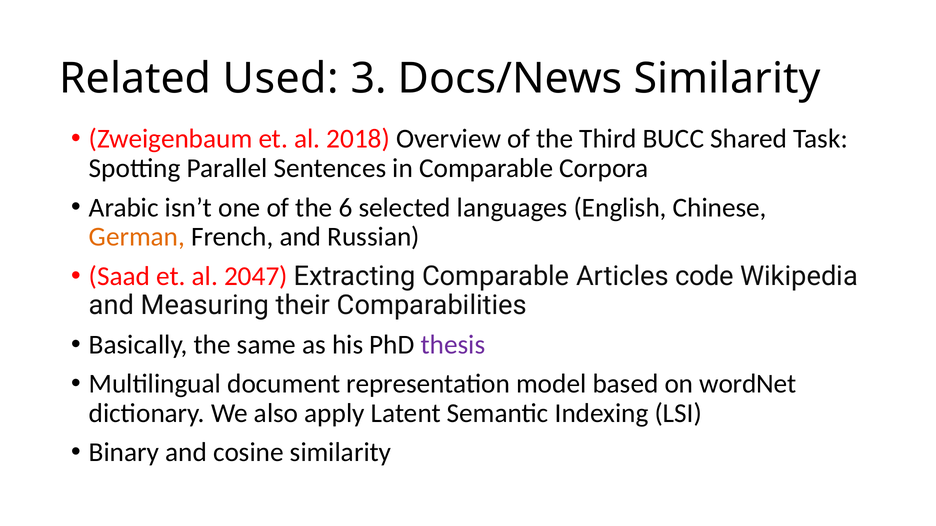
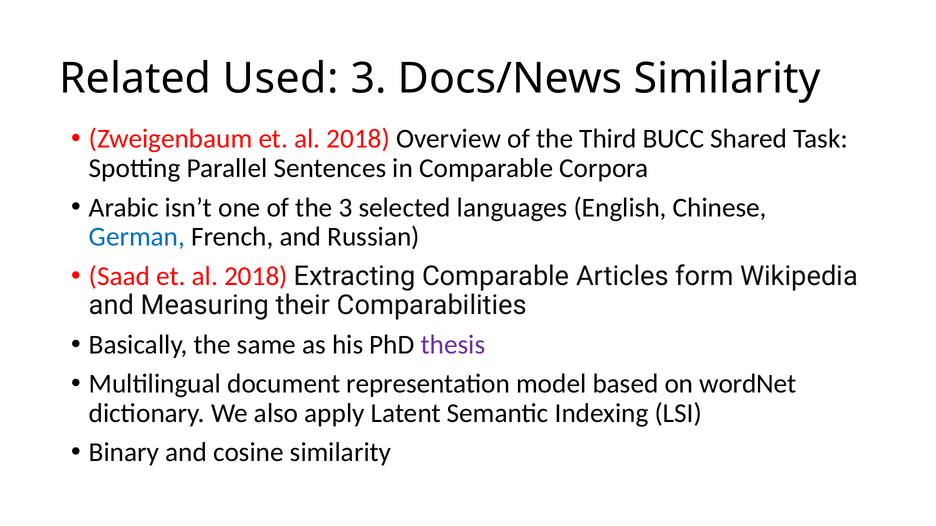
the 6: 6 -> 3
German colour: orange -> blue
Saad et al 2047: 2047 -> 2018
code: code -> form
